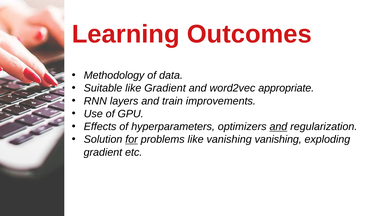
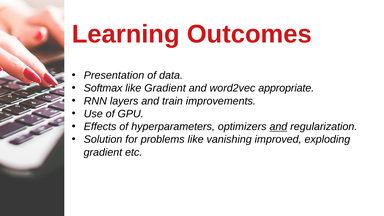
Methodology: Methodology -> Presentation
Suitable: Suitable -> Softmax
for underline: present -> none
vanishing vanishing: vanishing -> improved
